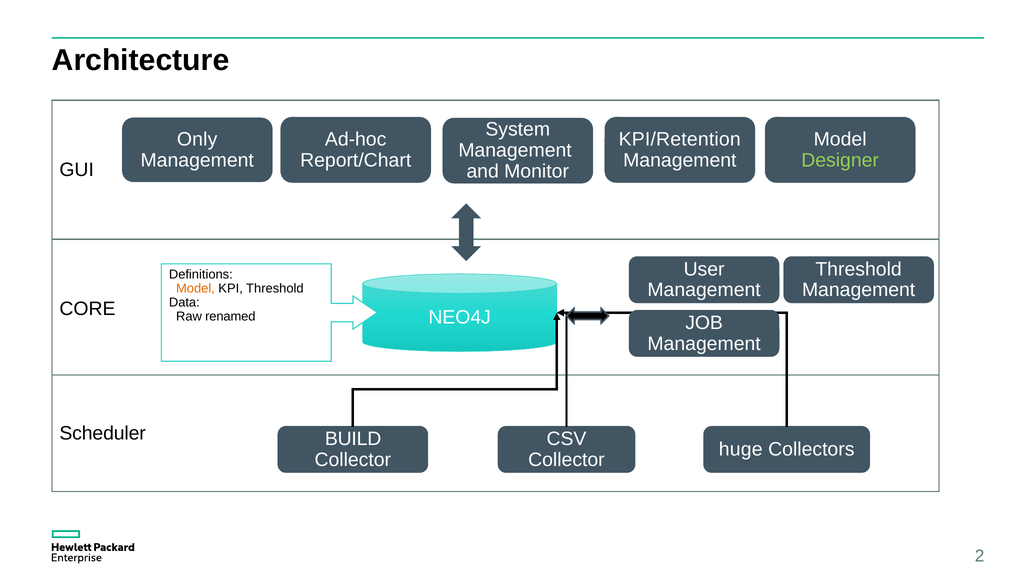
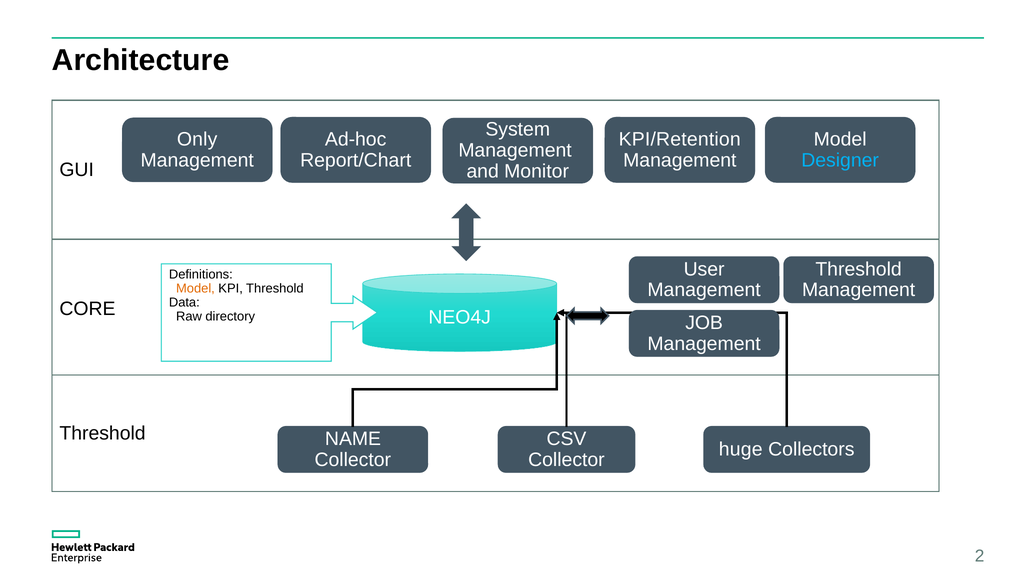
Designer colour: light green -> light blue
renamed: renamed -> directory
Scheduler at (103, 434): Scheduler -> Threshold
BUILD: BUILD -> NAME
